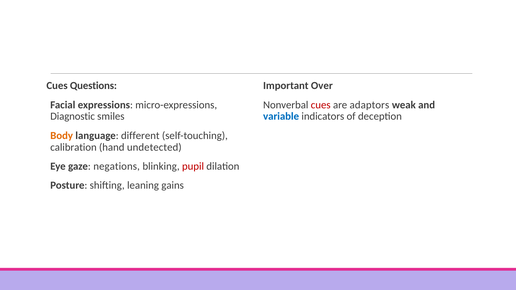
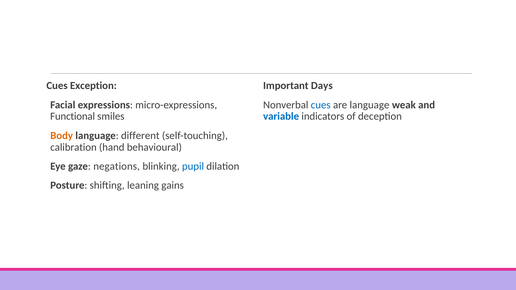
Questions: Questions -> Exception
Over: Over -> Days
cues at (321, 105) colour: red -> blue
are adaptors: adaptors -> language
Diagnostic: Diagnostic -> Functional
undetected: undetected -> behavioural
pupil colour: red -> blue
